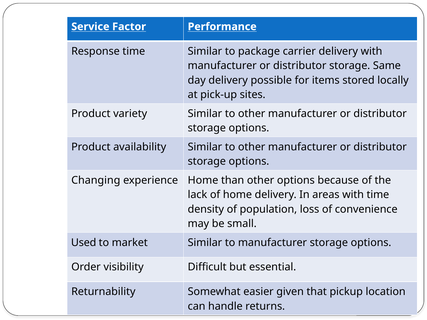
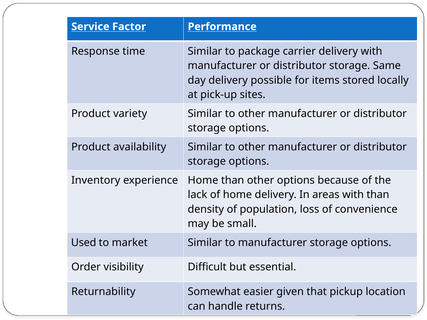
Changing: Changing -> Inventory
with time: time -> than
